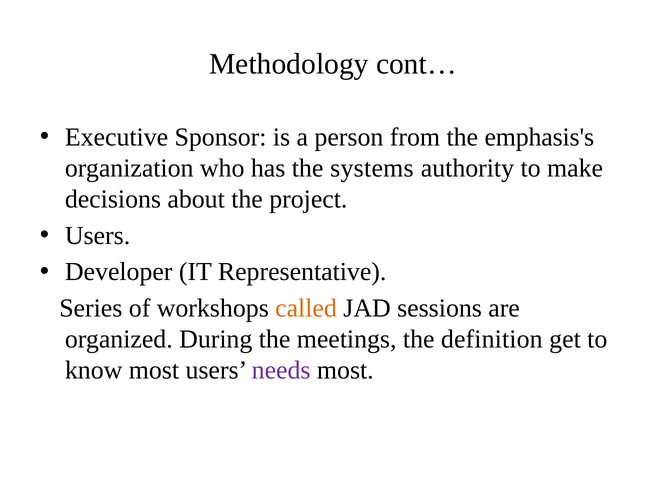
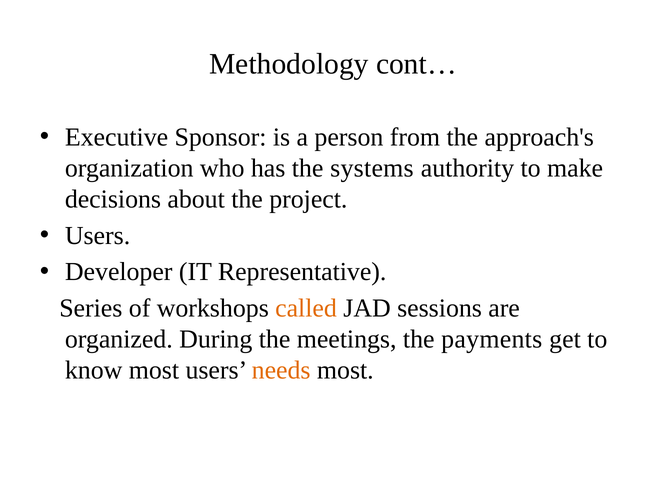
emphasis's: emphasis's -> approach's
definition: definition -> payments
needs colour: purple -> orange
